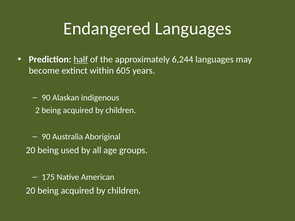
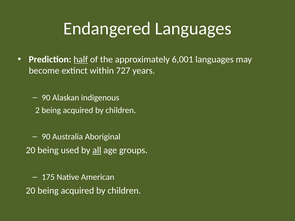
6,244: 6,244 -> 6,001
605: 605 -> 727
all underline: none -> present
